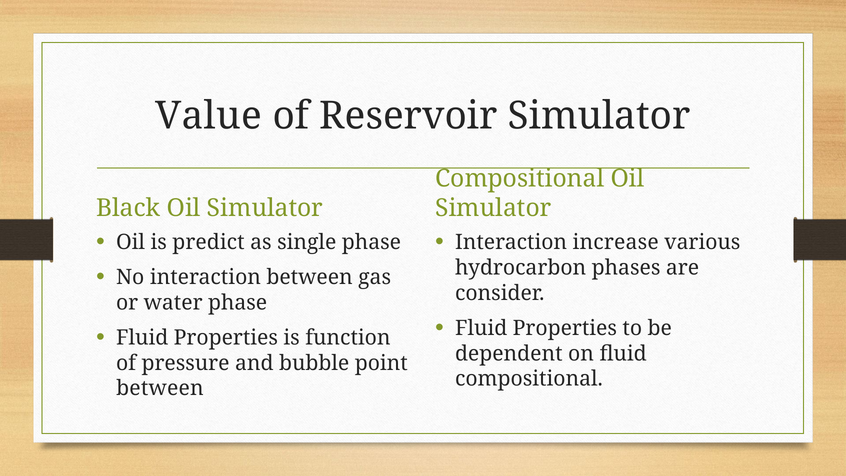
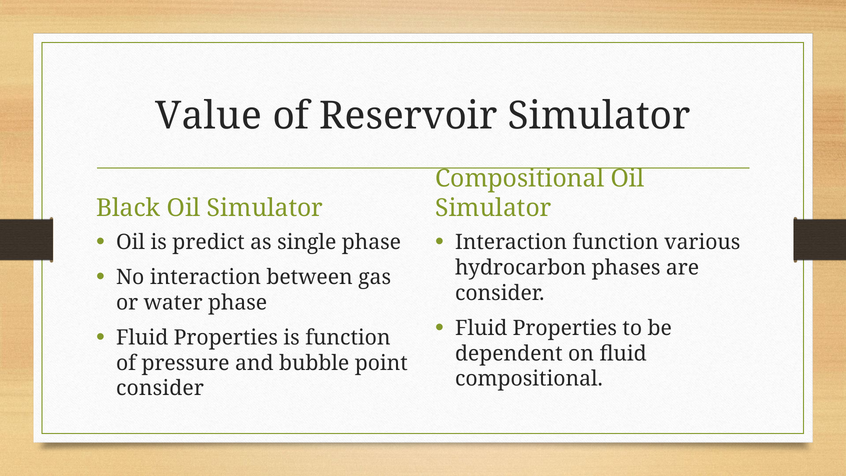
Interaction increase: increase -> function
between at (160, 388): between -> consider
